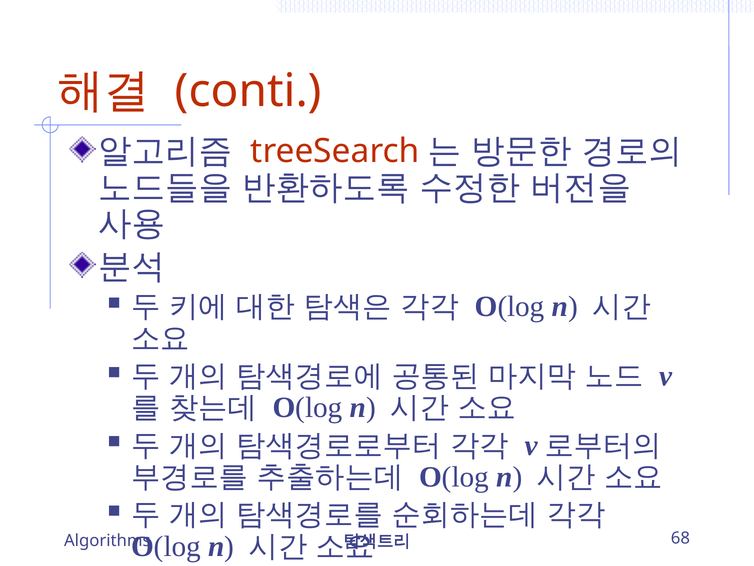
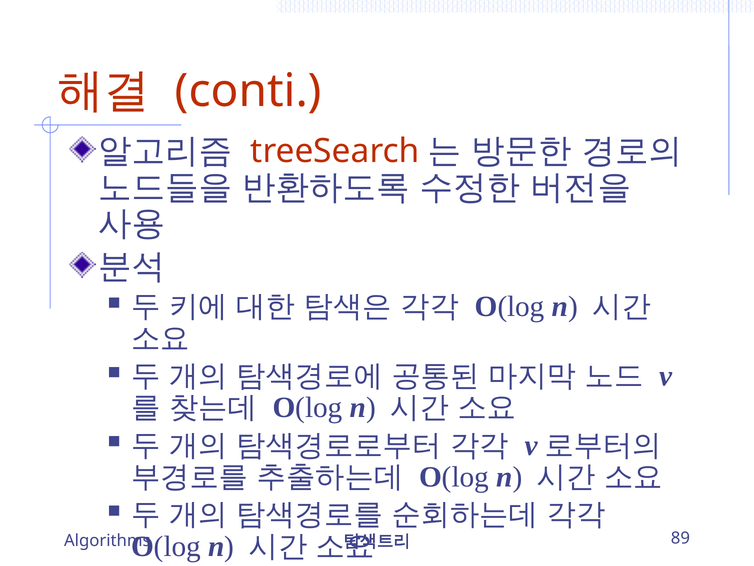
68: 68 -> 89
